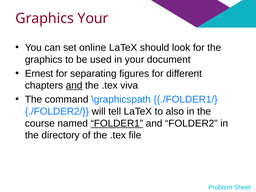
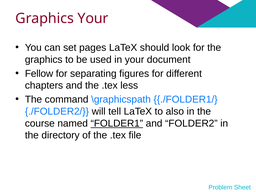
online: online -> pages
Ernest: Ernest -> Fellow
and at (74, 85) underline: present -> none
viva: viva -> less
